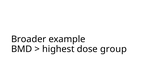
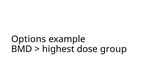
Broader: Broader -> Options
